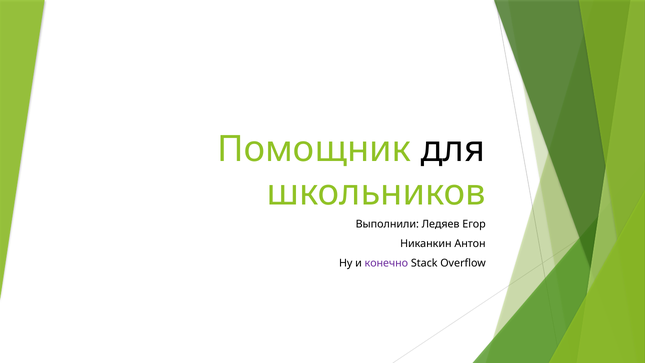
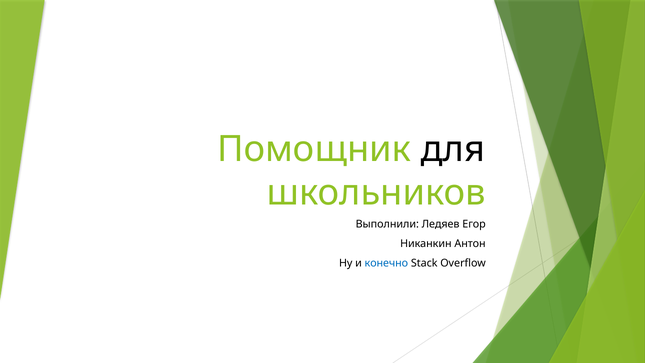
конечно colour: purple -> blue
